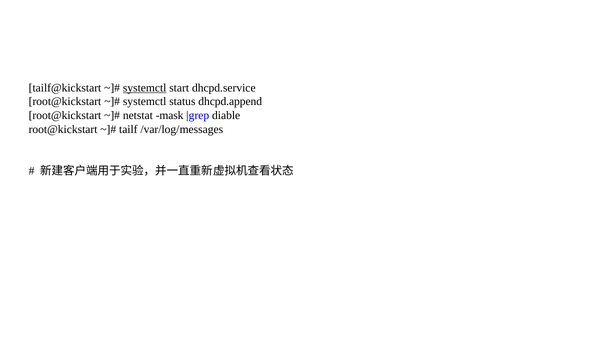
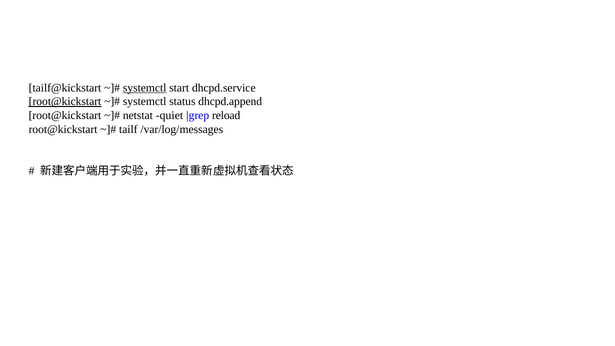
root@kickstart at (65, 102) underline: none -> present
mask: mask -> quiet
diable: diable -> reload
